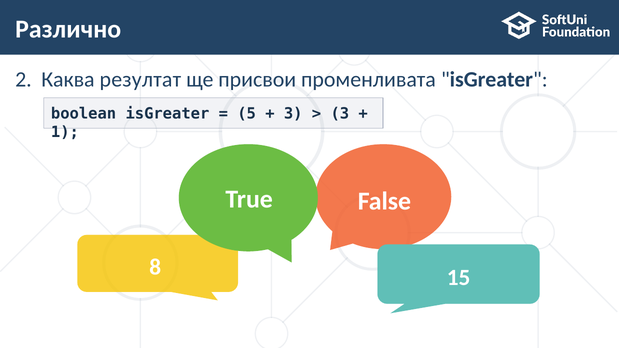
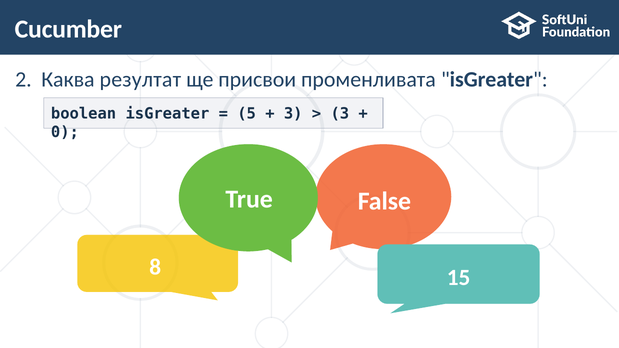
Различно: Различно -> Cucumber
1: 1 -> 0
